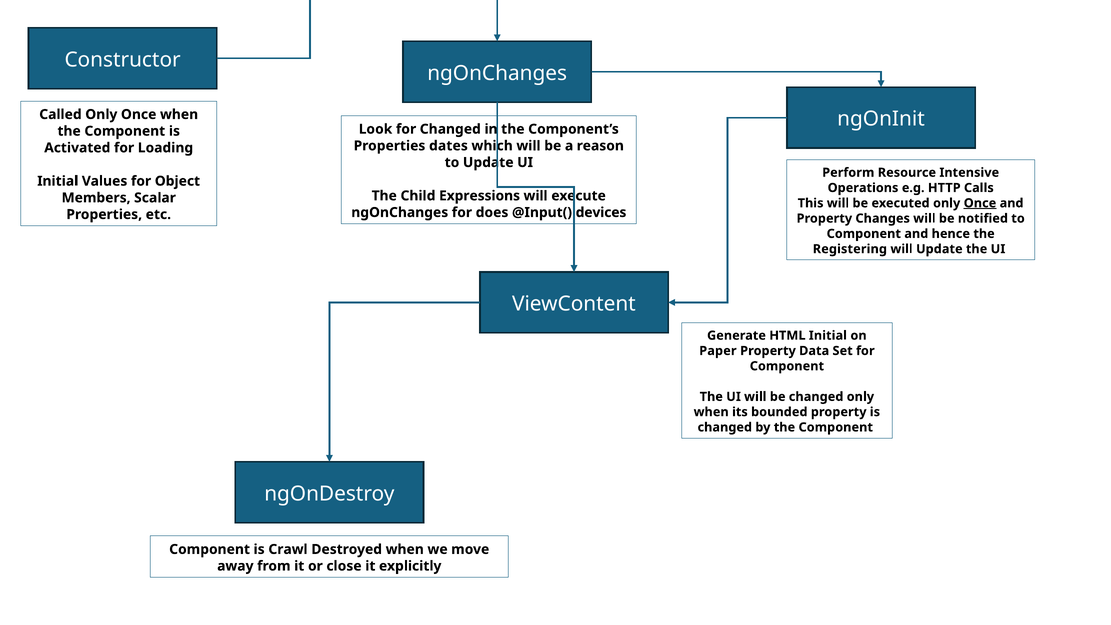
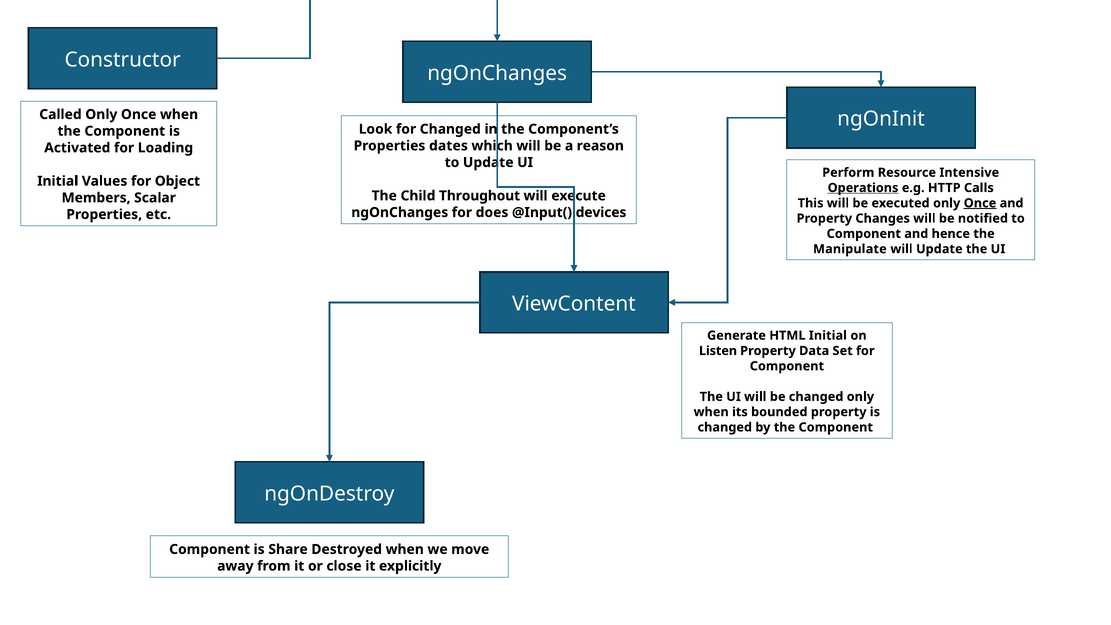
Operations underline: none -> present
Expressions: Expressions -> Throughout
Registering: Registering -> Manipulate
Paper: Paper -> Listen
Crawl: Crawl -> Share
